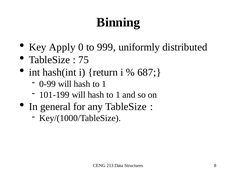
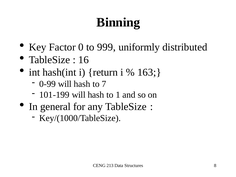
Apply: Apply -> Factor
75: 75 -> 16
687: 687 -> 163
1 at (104, 84): 1 -> 7
